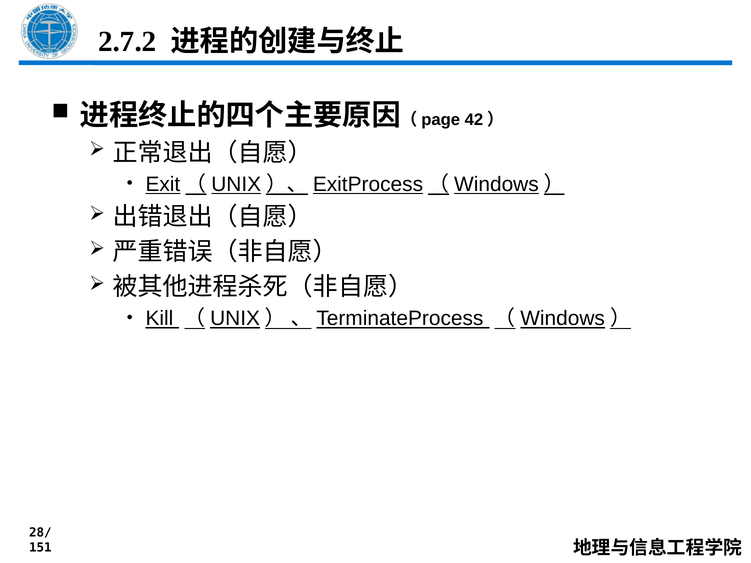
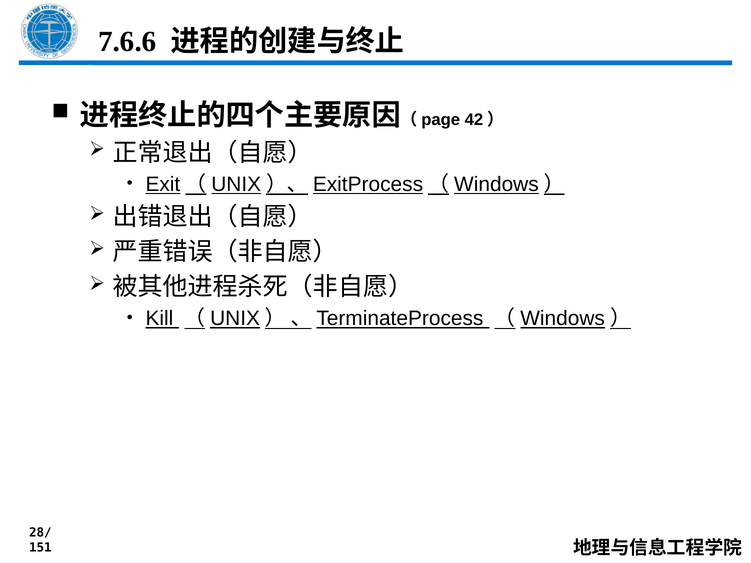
2.7.2: 2.7.2 -> 7.6.6
